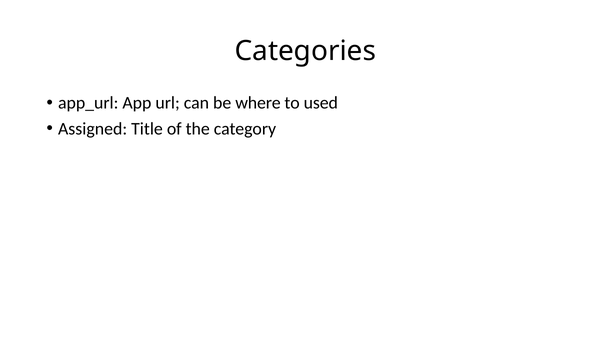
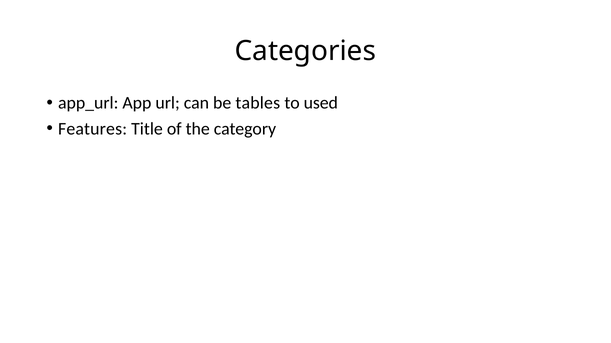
where: where -> tables
Assigned: Assigned -> Features
